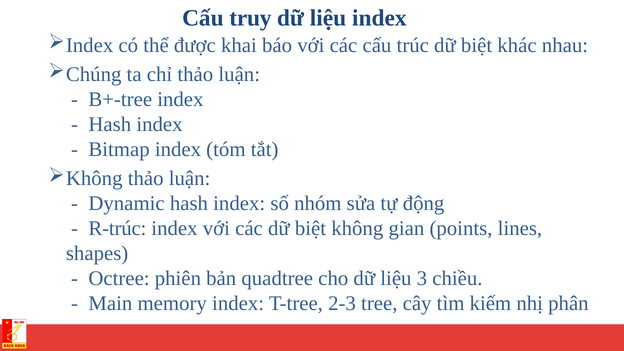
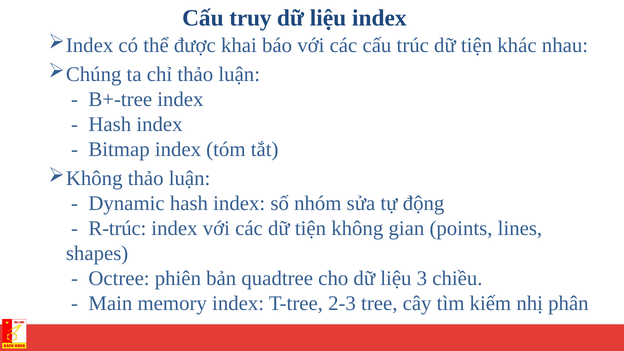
trúc dữ biệt: biệt -> tiện
các dữ biệt: biệt -> tiện
